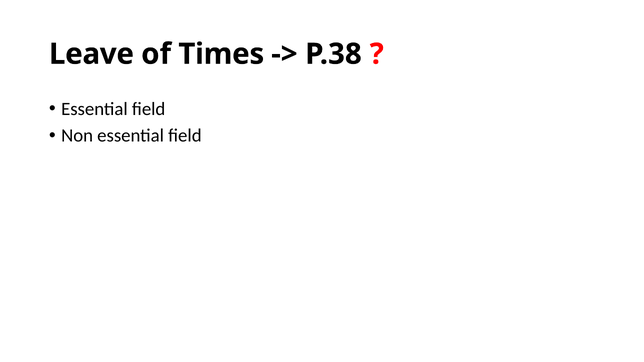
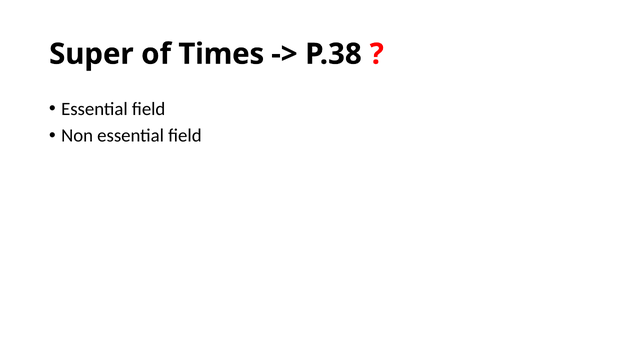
Leave: Leave -> Super
